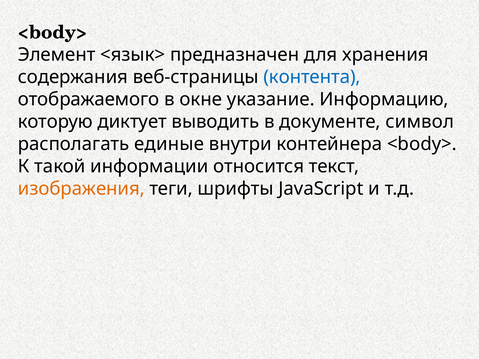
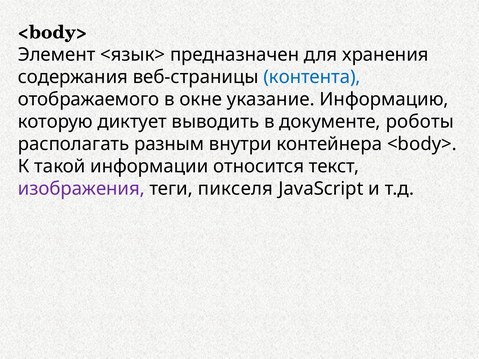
символ: символ -> роботы
единые: единые -> разным
изображения colour: orange -> purple
шрифты: шрифты -> пикселя
